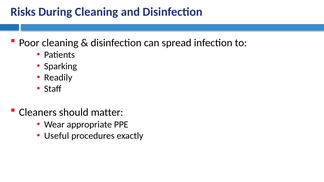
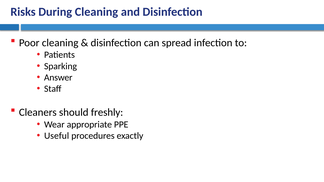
Readily: Readily -> Answer
matter: matter -> freshly
